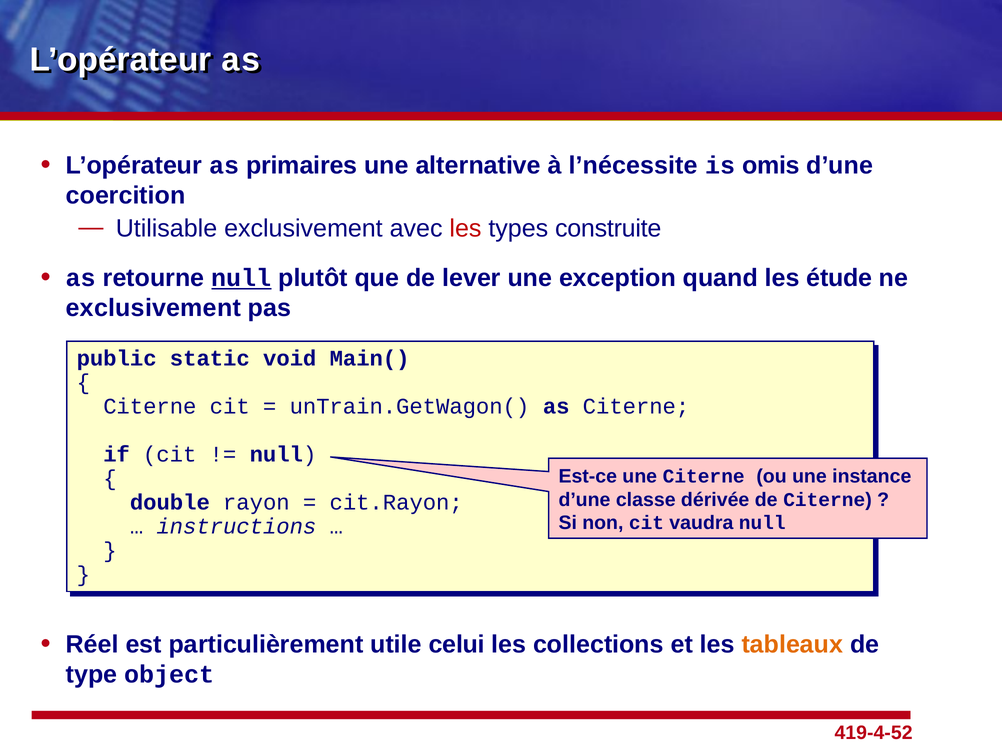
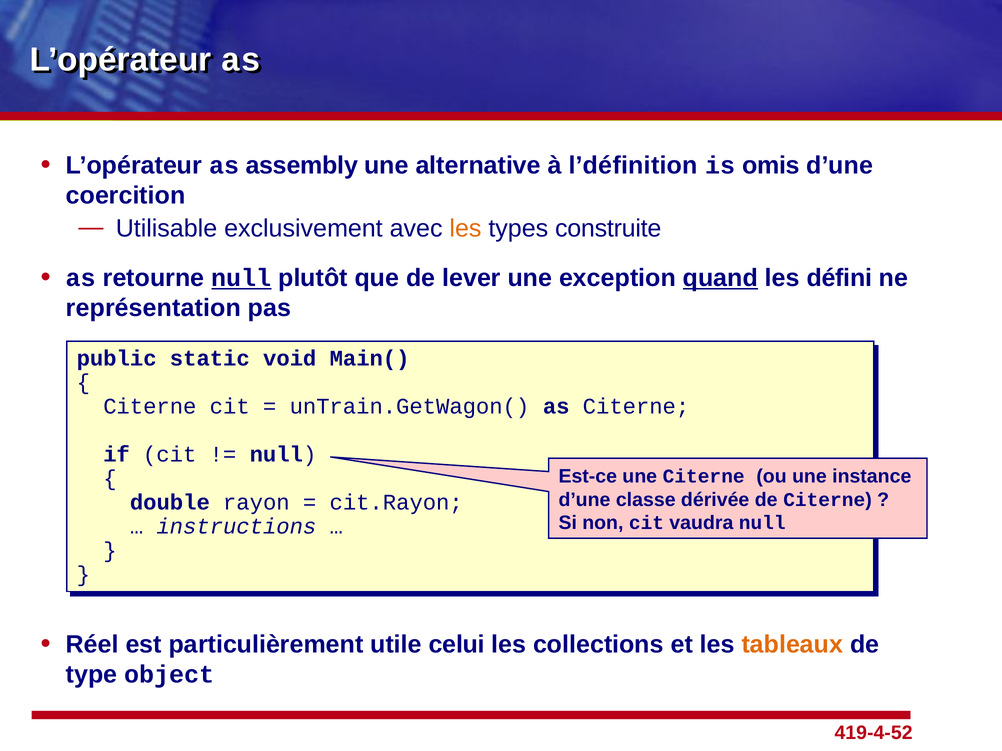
primaires: primaires -> assembly
l’nécessite: l’nécessite -> l’définition
les at (465, 229) colour: red -> orange
quand underline: none -> present
étude: étude -> défini
exclusivement at (153, 308): exclusivement -> représentation
